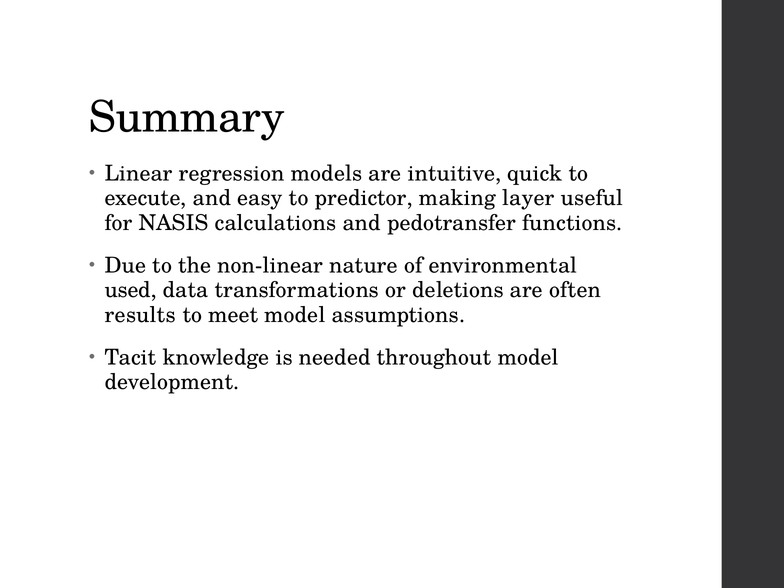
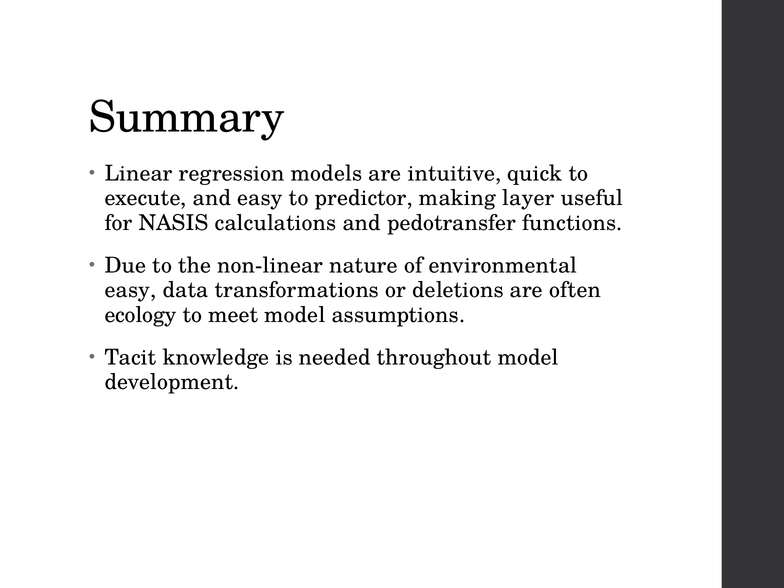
used at (131, 290): used -> easy
results: results -> ecology
